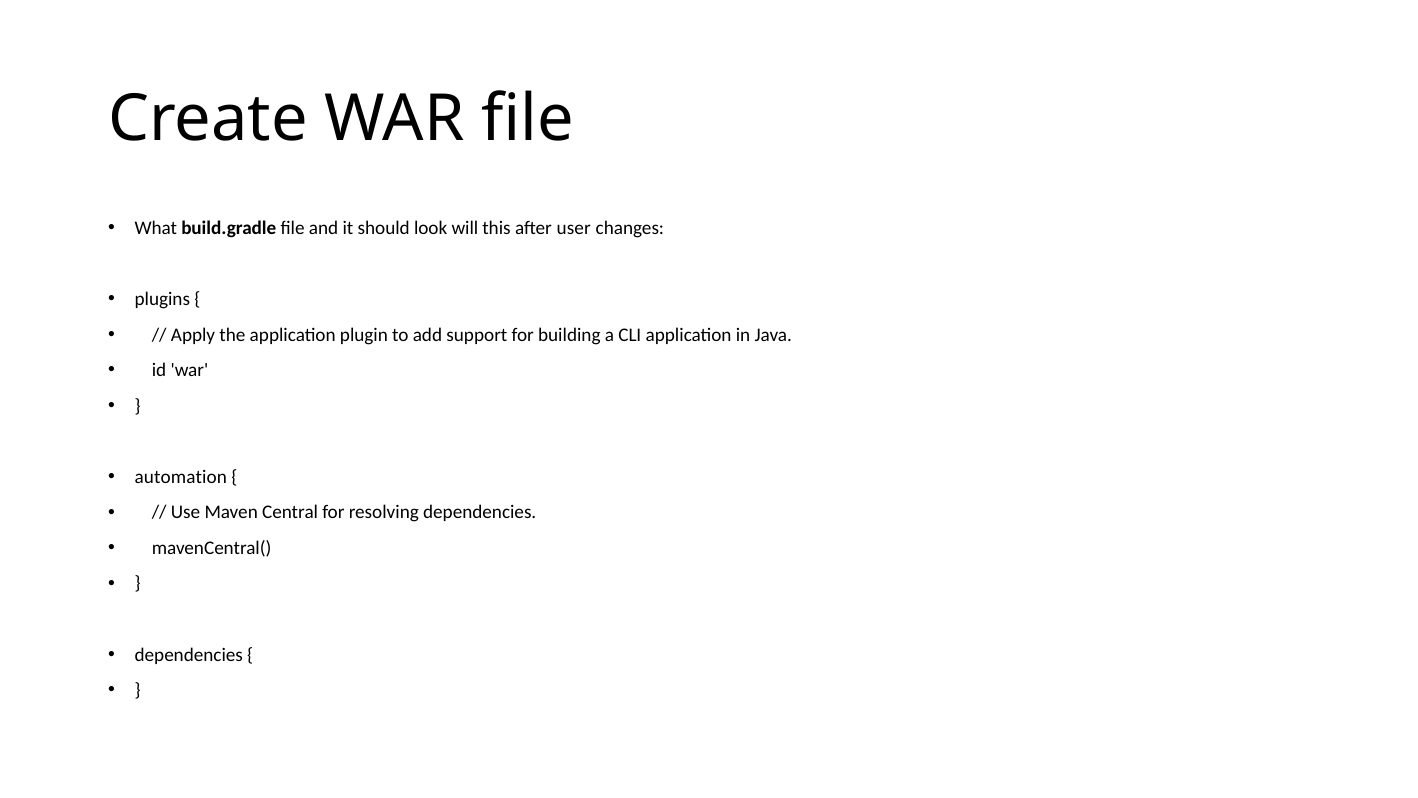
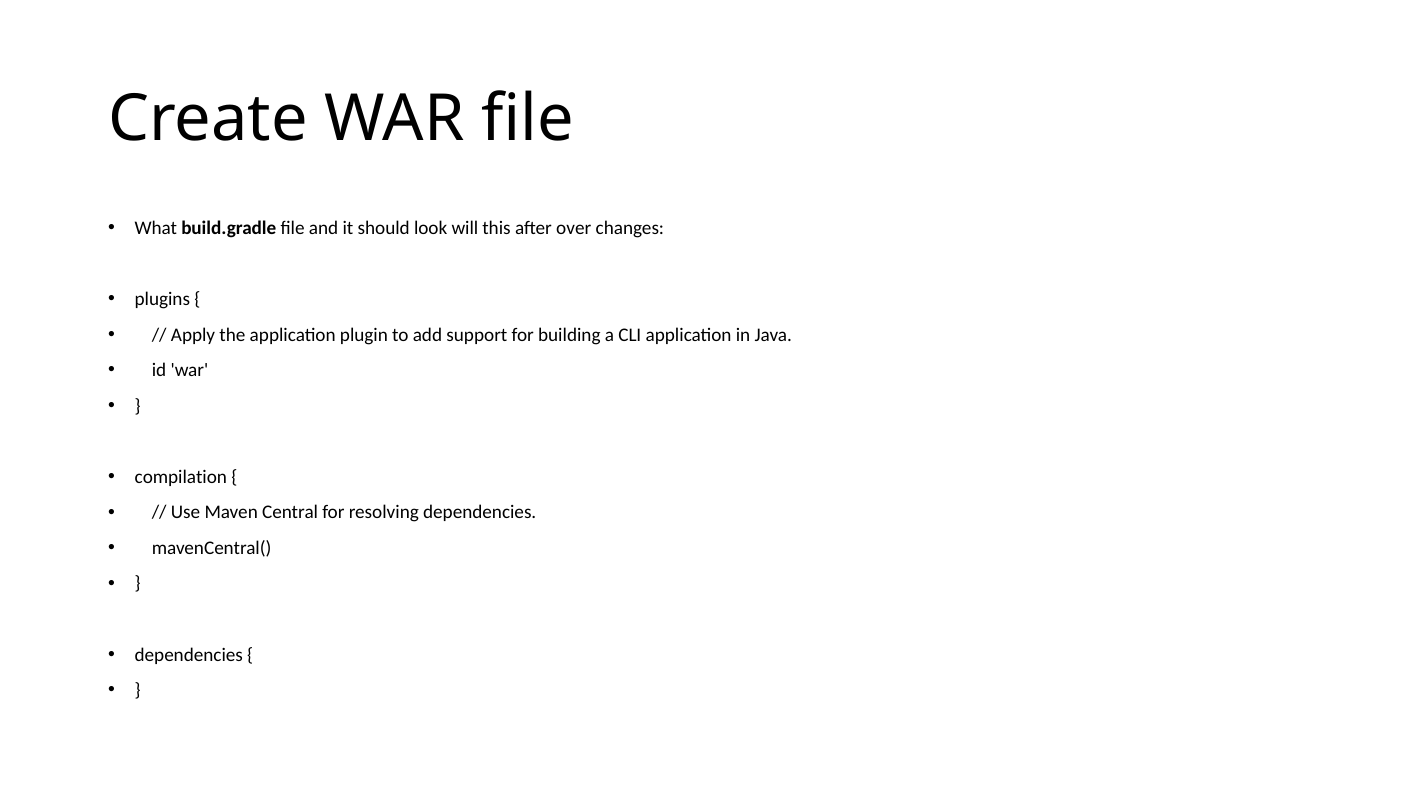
user: user -> over
automation: automation -> compilation
